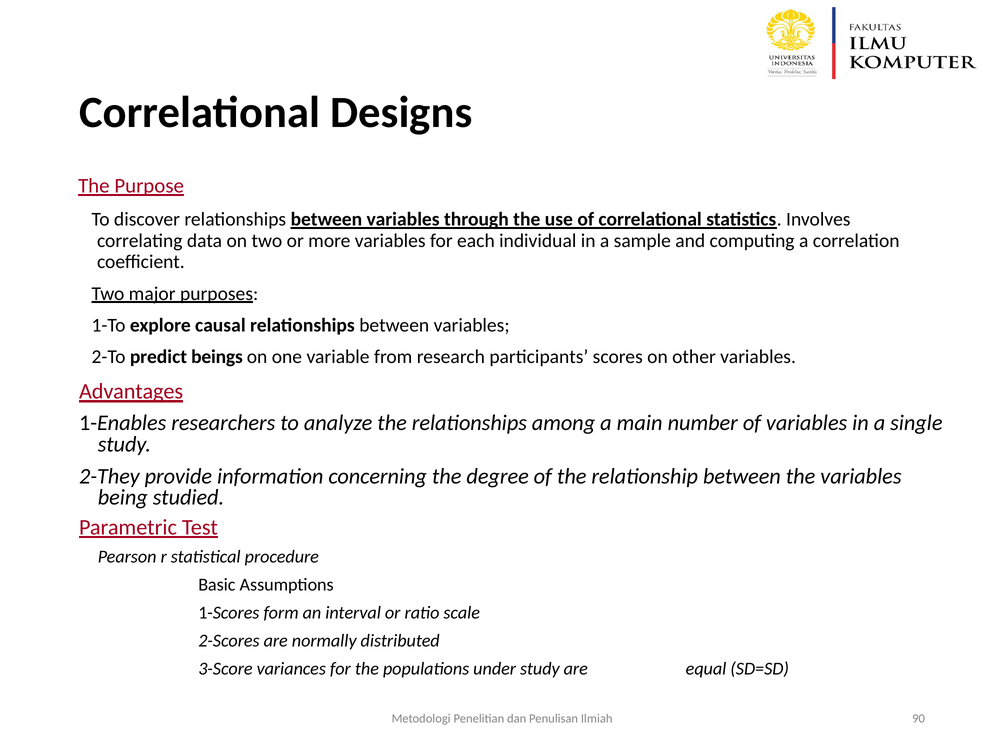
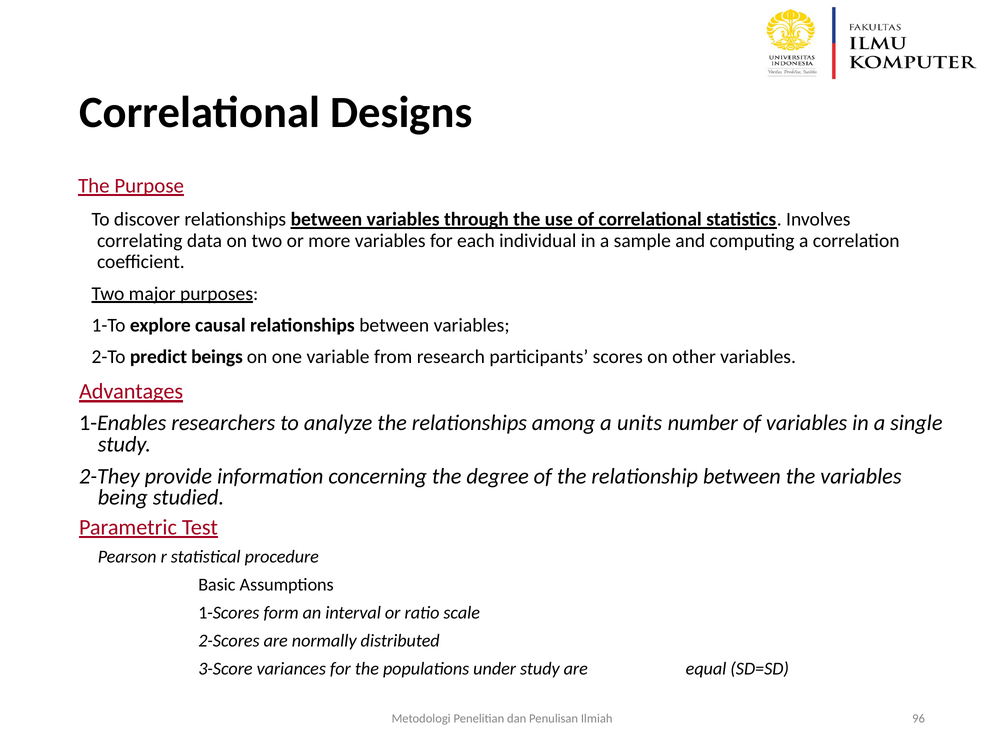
main: main -> units
90: 90 -> 96
